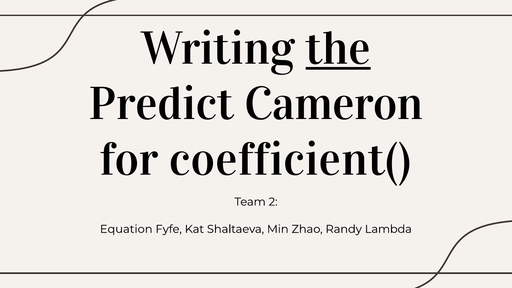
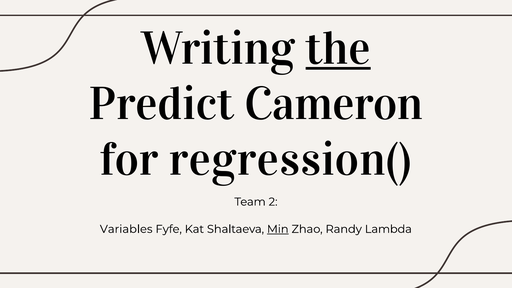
coefficient(: coefficient( -> regression(
Equation: Equation -> Variables
Min underline: none -> present
